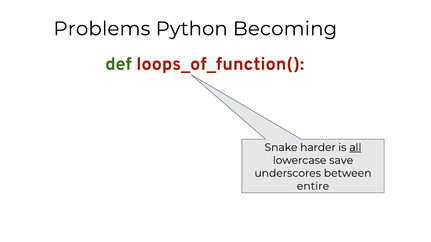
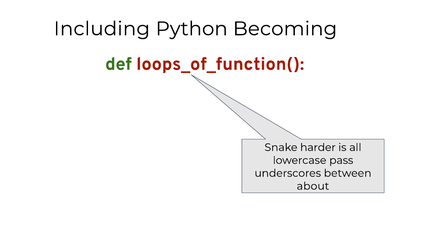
Problems: Problems -> Including
all underline: present -> none
save: save -> pass
entire: entire -> about
